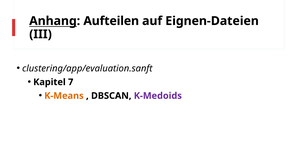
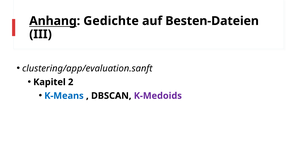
Aufteilen: Aufteilen -> Gedichte
Eignen-Dateien: Eignen-Dateien -> Besten-Dateien
7: 7 -> 2
K-Means colour: orange -> blue
